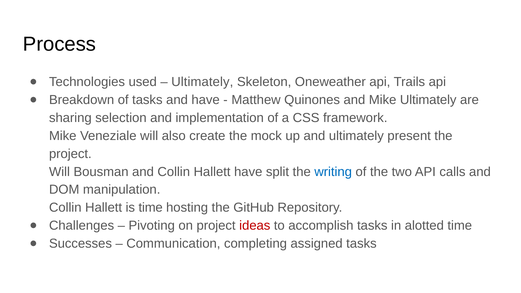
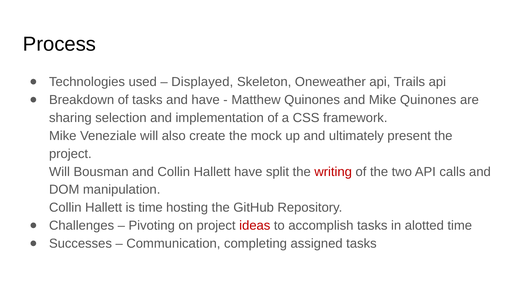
Ultimately at (202, 82): Ultimately -> Displayed
Mike Ultimately: Ultimately -> Quinones
writing colour: blue -> red
